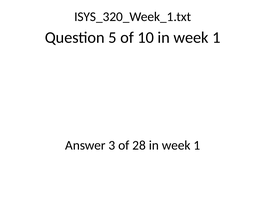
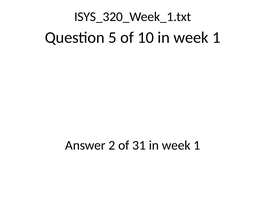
3: 3 -> 2
28: 28 -> 31
